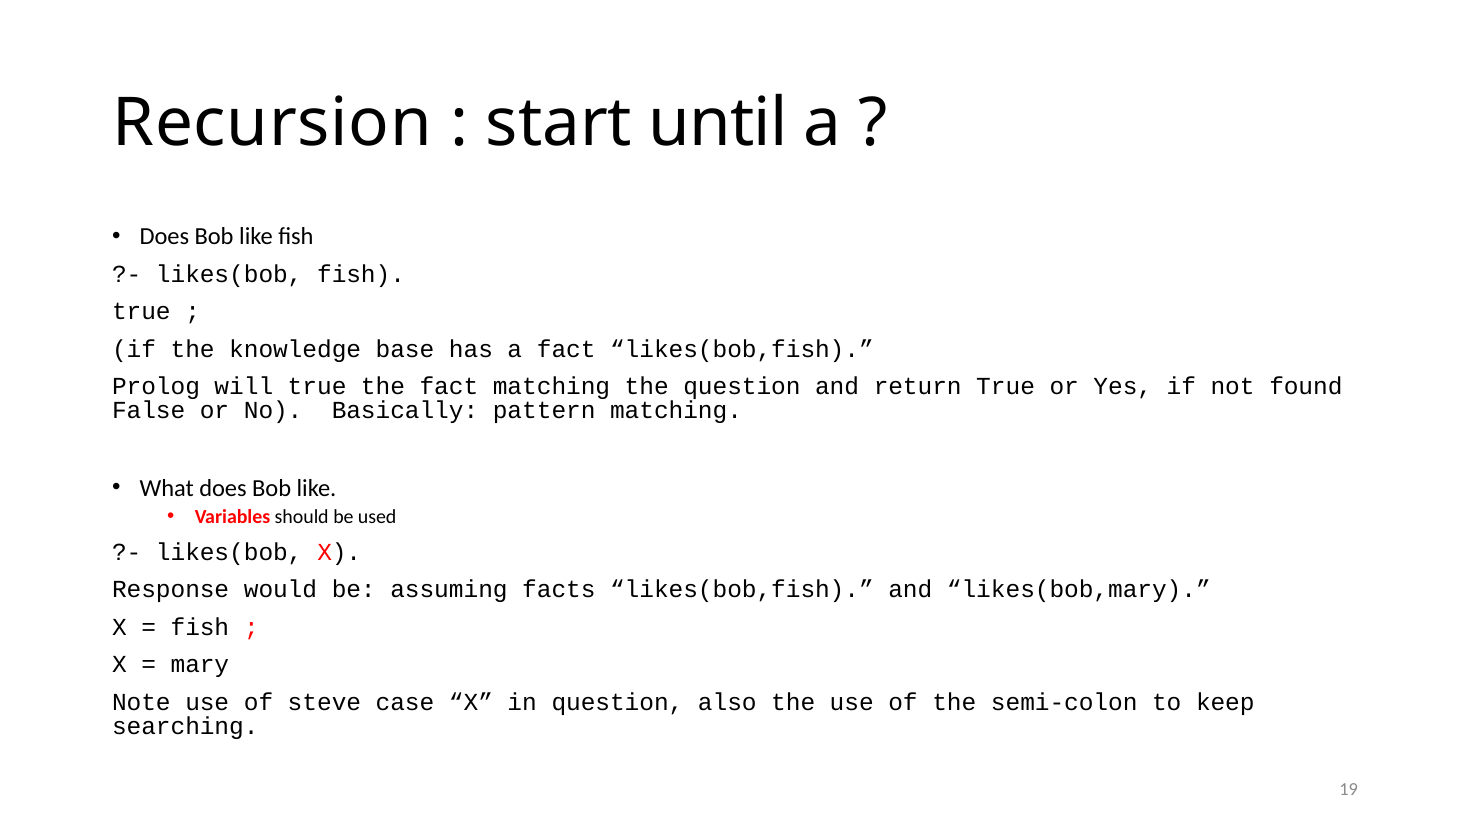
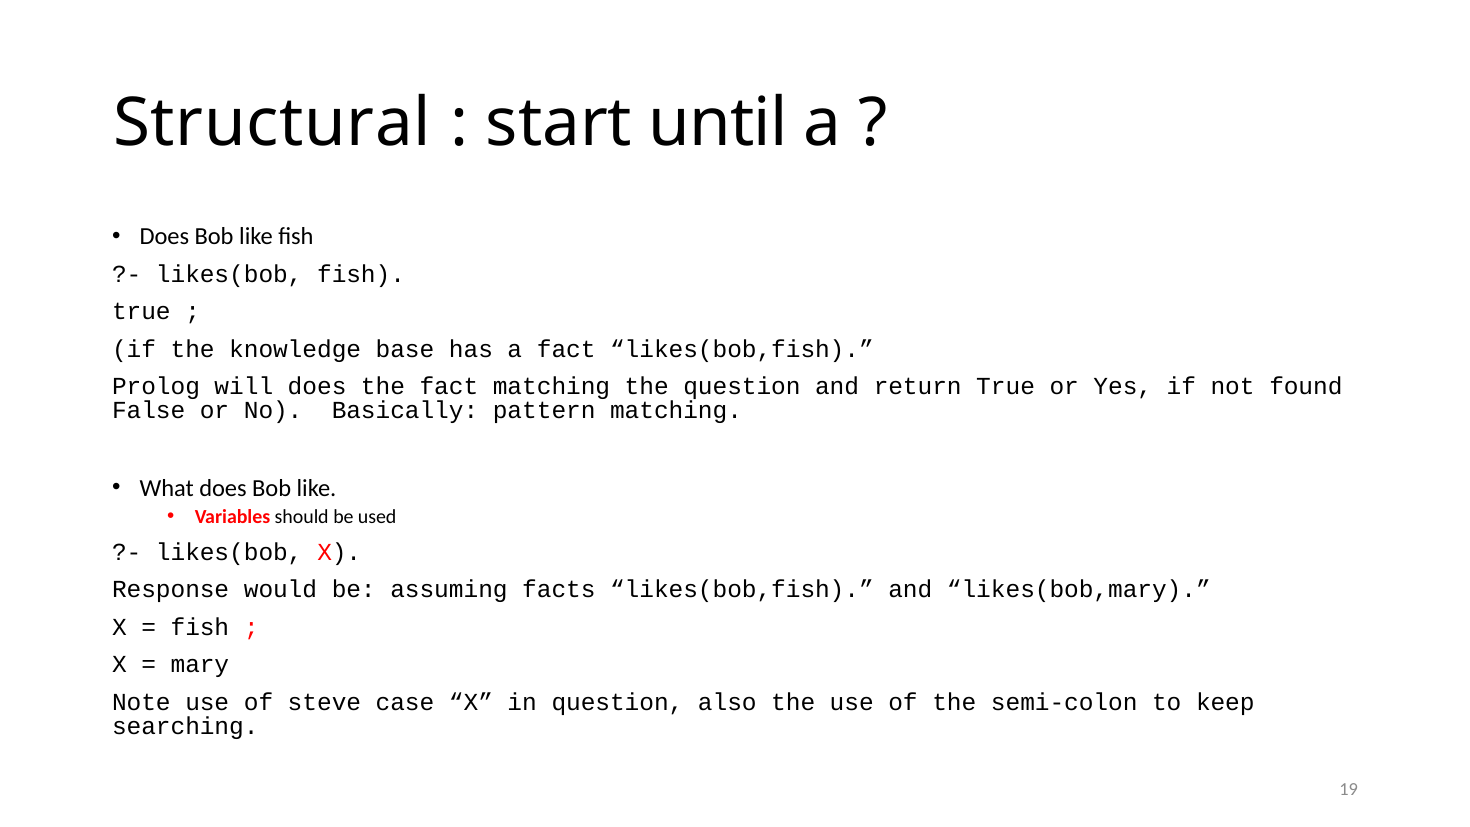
Recursion: Recursion -> Structural
will true: true -> does
